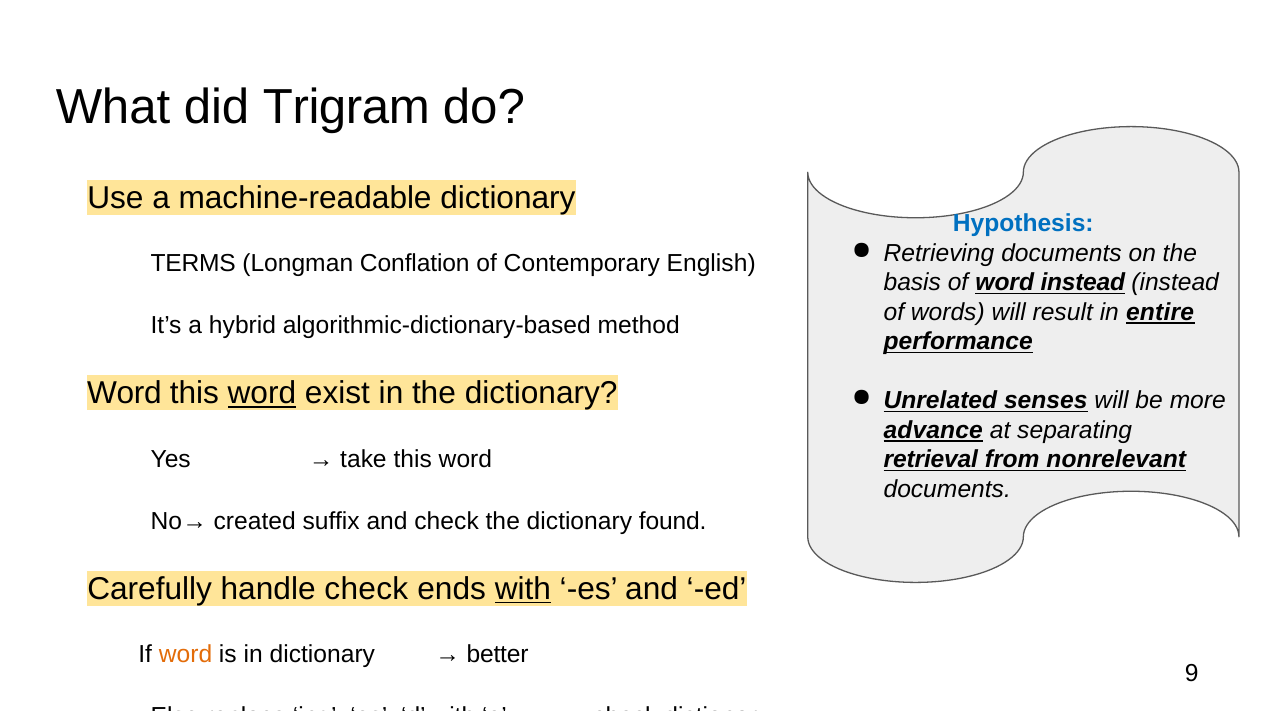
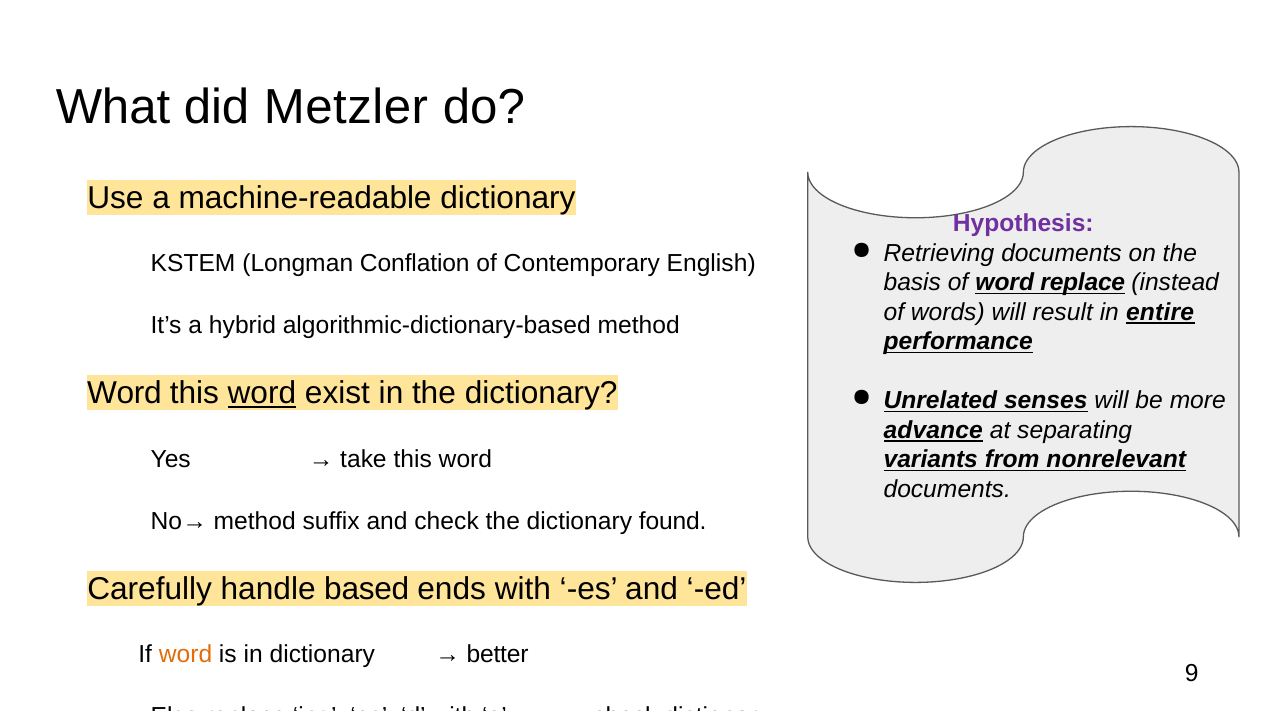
Trigram: Trigram -> Metzler
Hypothesis colour: blue -> purple
TERMS: TERMS -> KSTEM
word instead: instead -> replace
retrieval: retrieval -> variants
created at (255, 521): created -> method
handle check: check -> based
with at (523, 589) underline: present -> none
